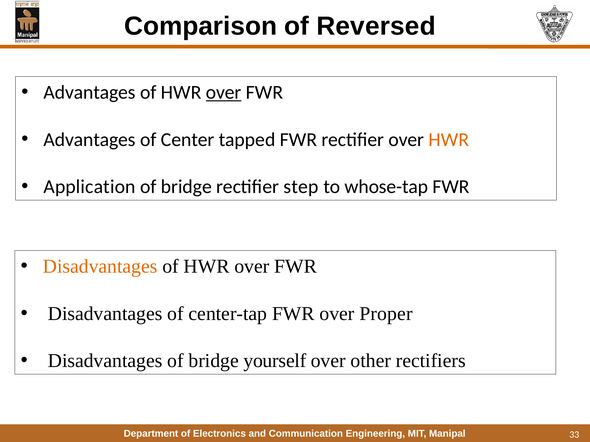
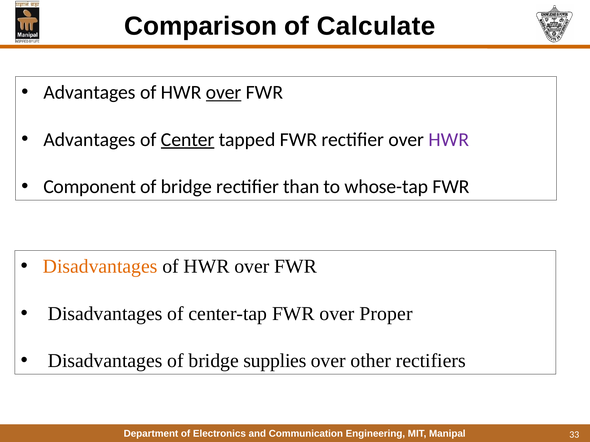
Reversed: Reversed -> Calculate
Center underline: none -> present
HWR at (449, 140) colour: orange -> purple
Application: Application -> Component
step: step -> than
yourself: yourself -> supplies
